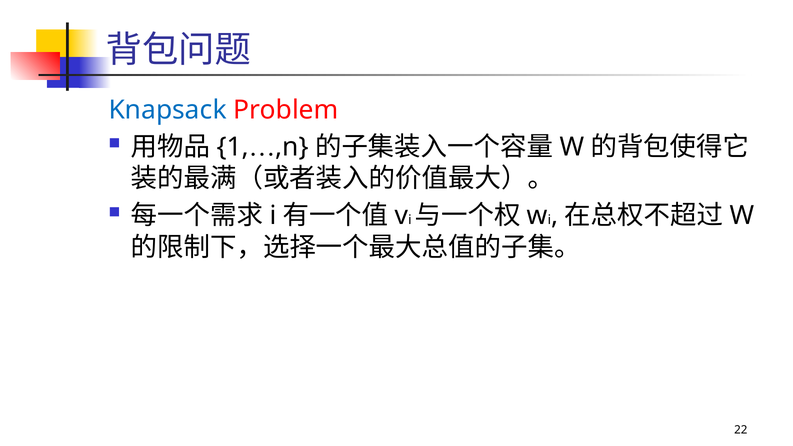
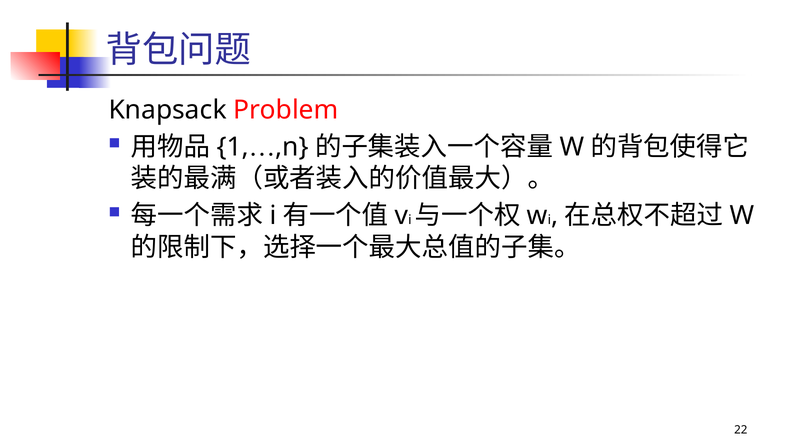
Knapsack colour: blue -> black
